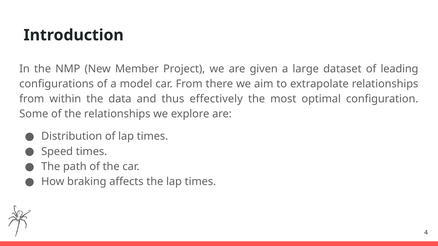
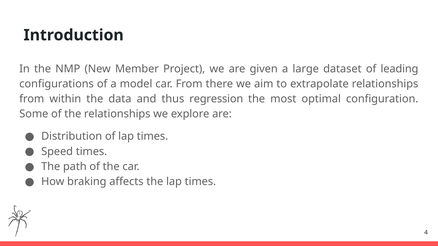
effectively: effectively -> regression
